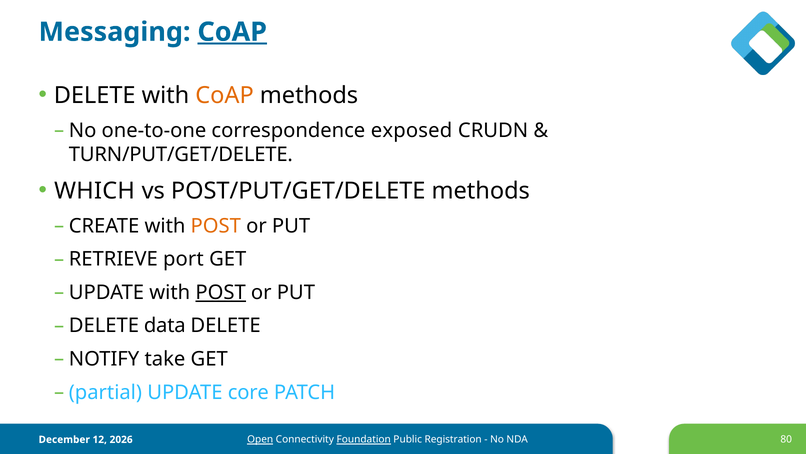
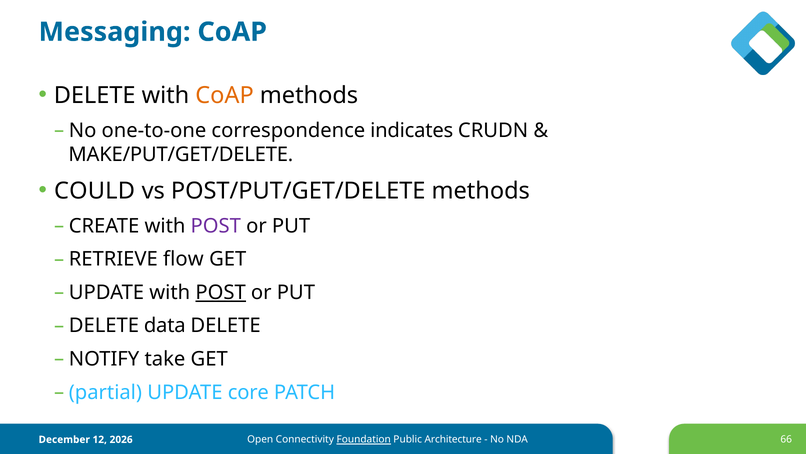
CoAP at (232, 32) underline: present -> none
exposed: exposed -> indicates
TURN/PUT/GET/DELETE: TURN/PUT/GET/DELETE -> MAKE/PUT/GET/DELETE
WHICH: WHICH -> COULD
POST at (216, 226) colour: orange -> purple
port: port -> flow
Open underline: present -> none
Registration: Registration -> Architecture
80: 80 -> 66
